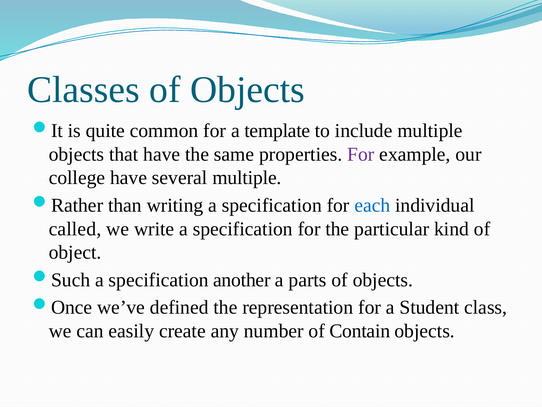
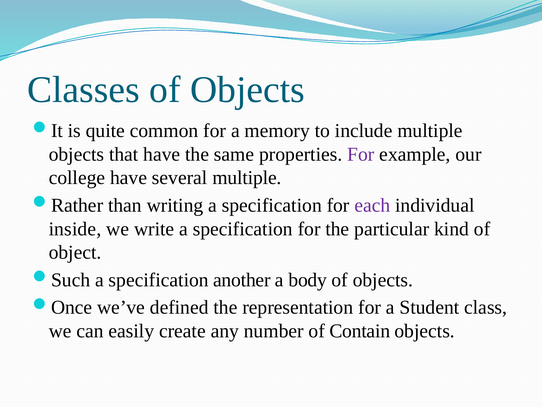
template: template -> memory
each colour: blue -> purple
called: called -> inside
parts: parts -> body
